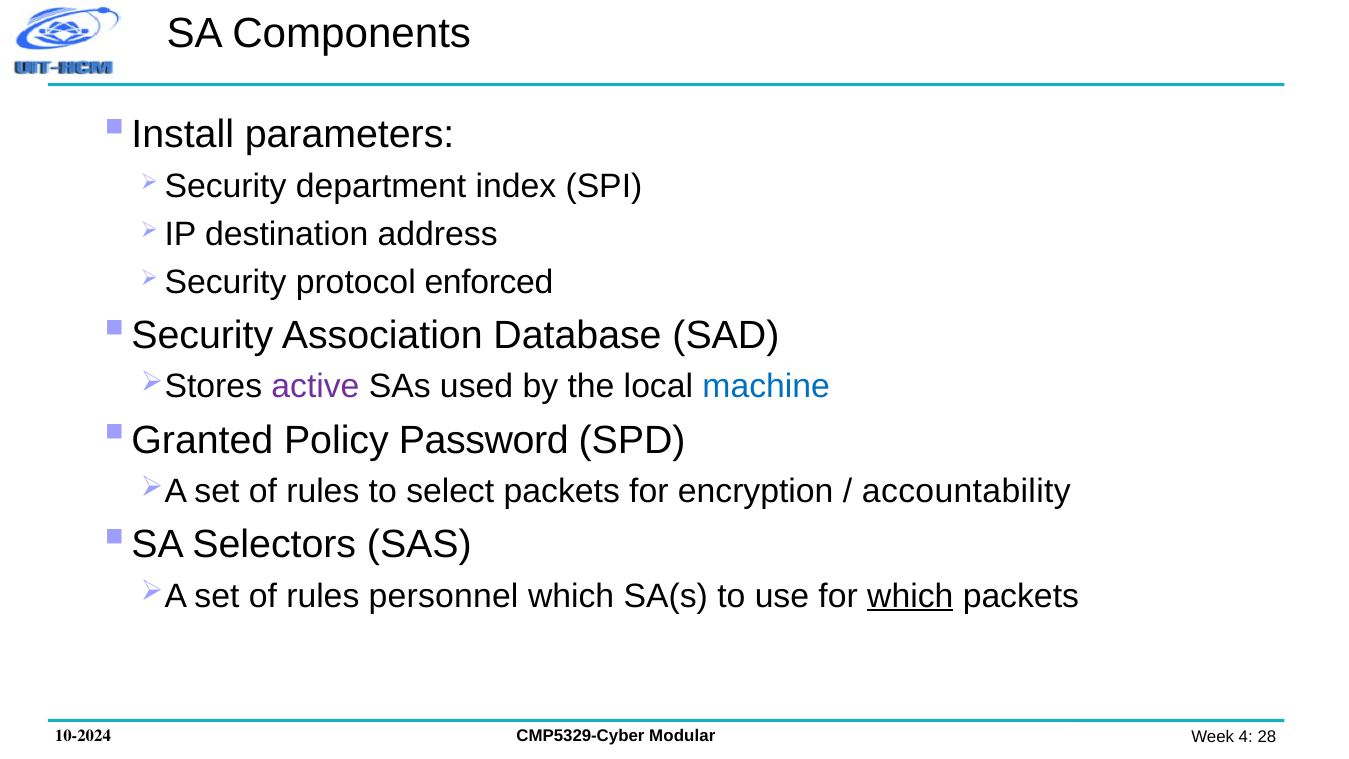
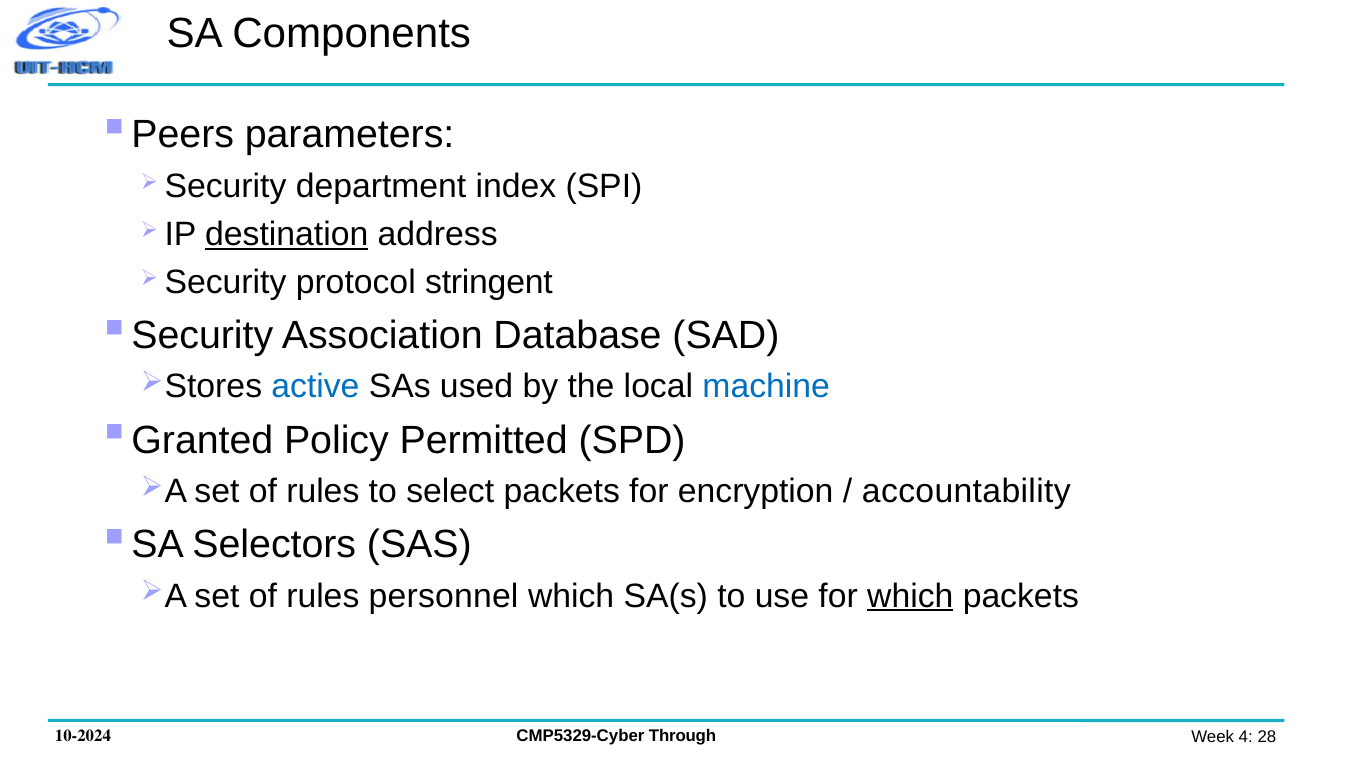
Install: Install -> Peers
destination underline: none -> present
enforced: enforced -> stringent
active colour: purple -> blue
Password: Password -> Permitted
Modular: Modular -> Through
